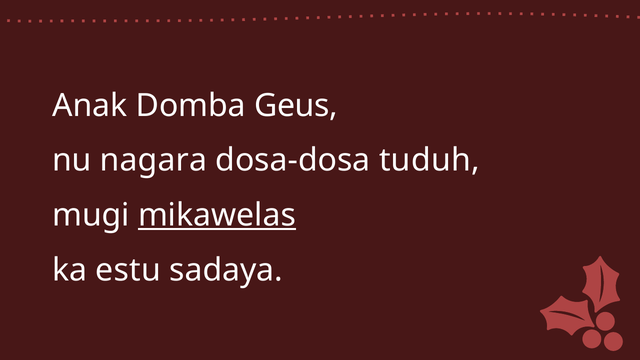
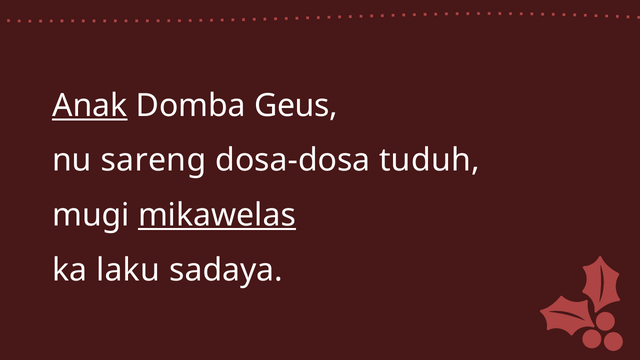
Anak underline: none -> present
nagara: nagara -> sareng
estu: estu -> laku
